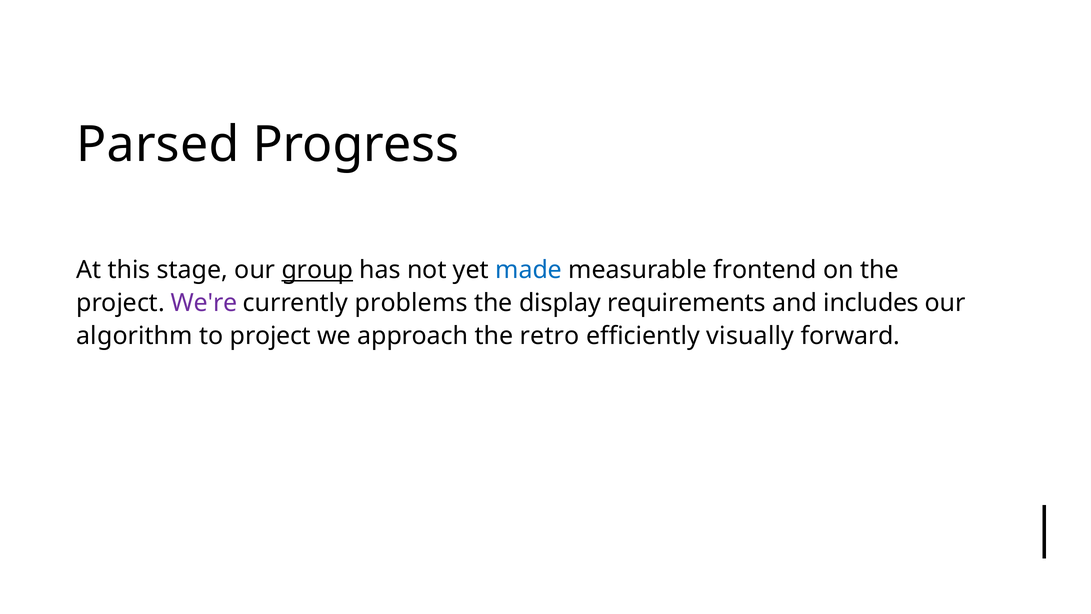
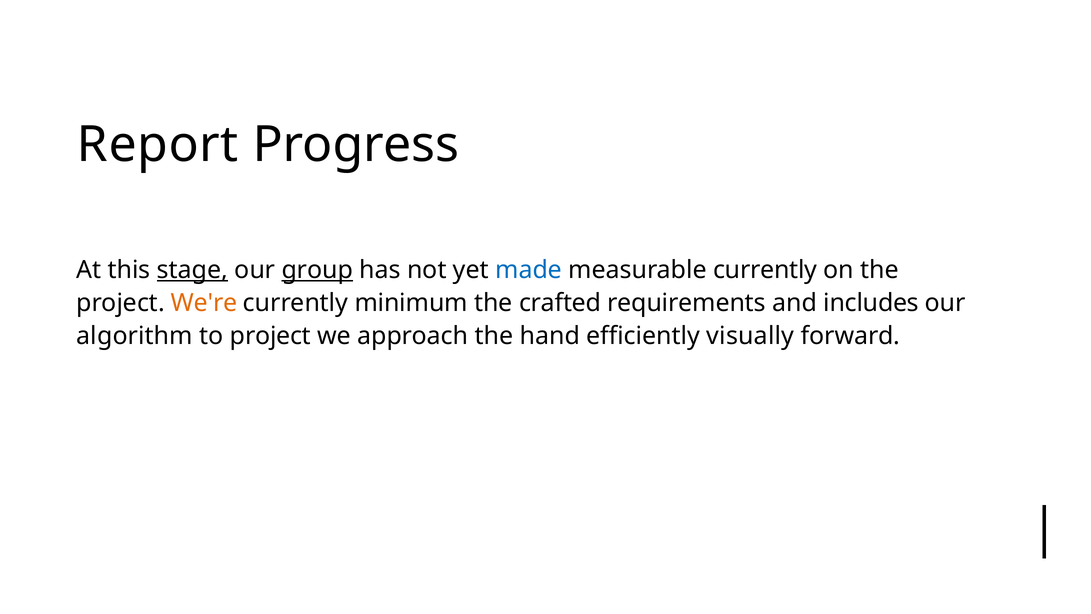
Parsed: Parsed -> Report
stage underline: none -> present
measurable frontend: frontend -> currently
We're colour: purple -> orange
problems: problems -> minimum
display: display -> crafted
retro: retro -> hand
